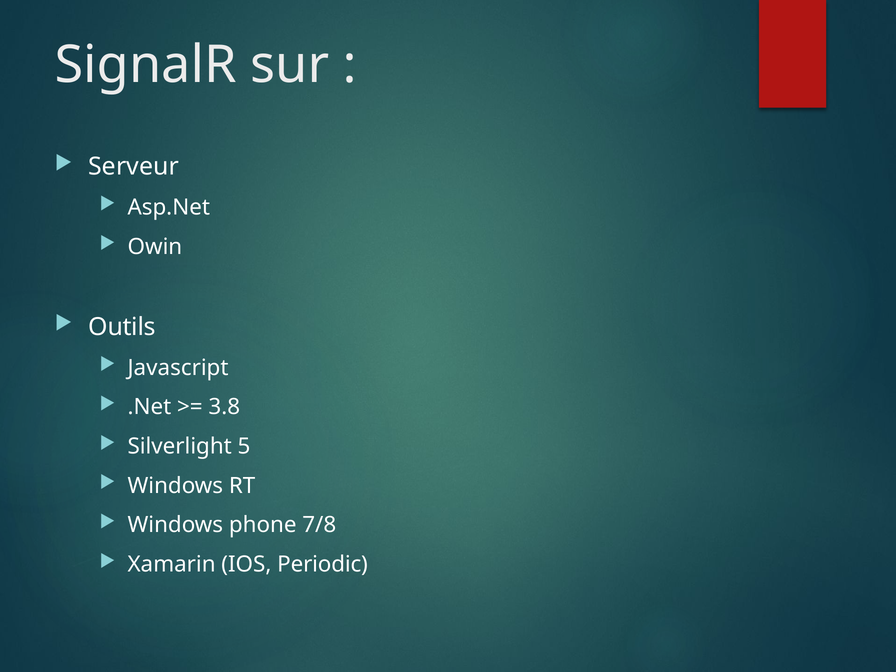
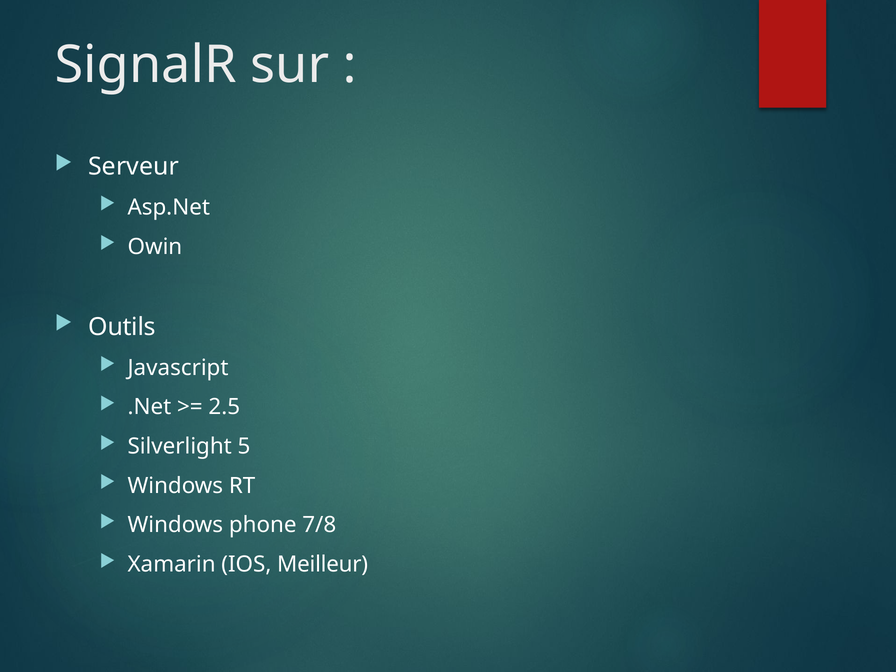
3.8: 3.8 -> 2.5
Periodic: Periodic -> Meilleur
